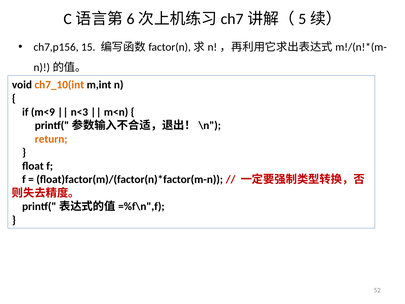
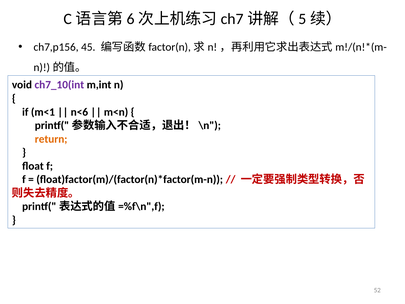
15: 15 -> 45
ch7_10(int colour: orange -> purple
m<9: m<9 -> m<1
n<3: n<3 -> n<6
